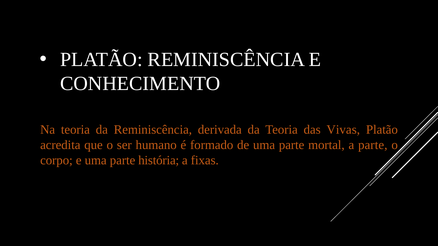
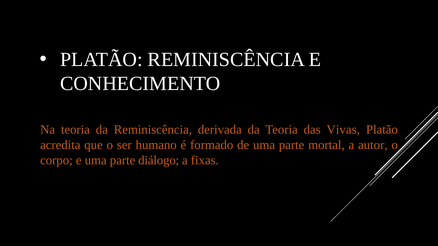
a parte: parte -> autor
história: história -> diálogo
